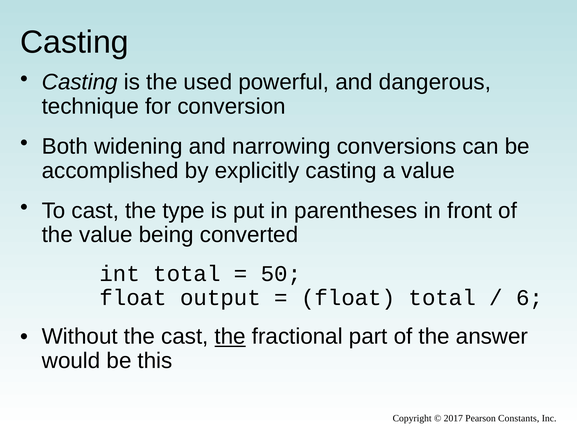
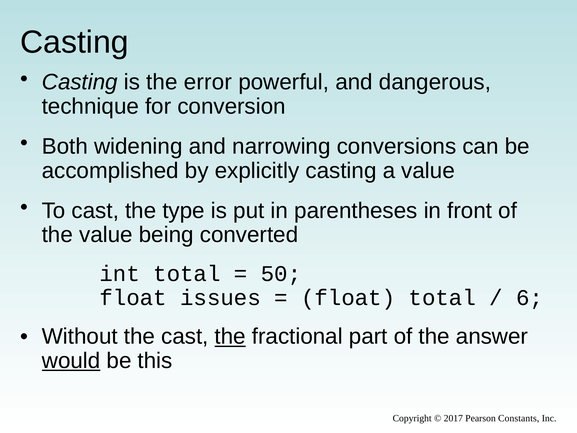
used: used -> error
output: output -> issues
would underline: none -> present
